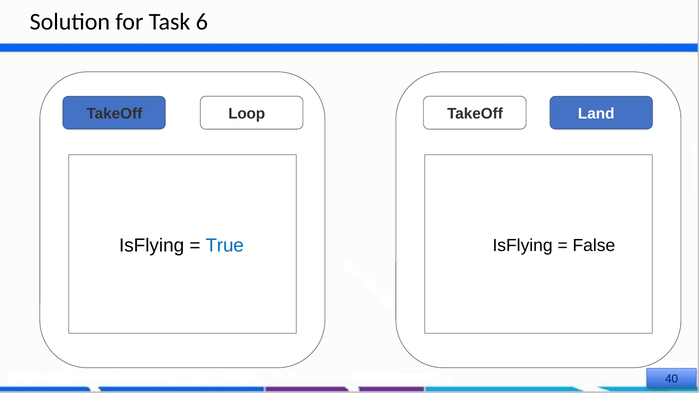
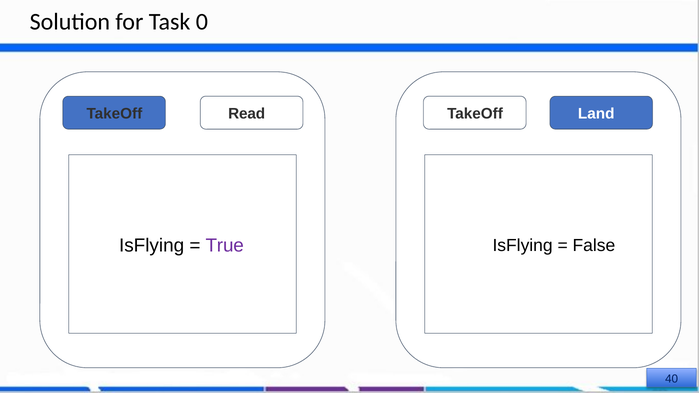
6: 6 -> 0
Loop: Loop -> Read
True colour: blue -> purple
